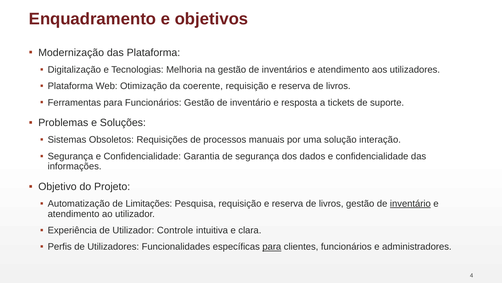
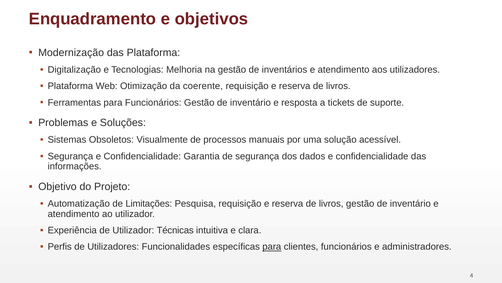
Requisições: Requisições -> Visualmente
interação: interação -> acessível
inventário at (410, 203) underline: present -> none
Controle: Controle -> Técnicas
